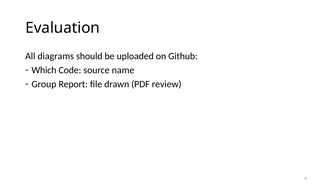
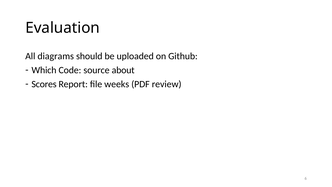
name: name -> about
Group: Group -> Scores
drawn: drawn -> weeks
